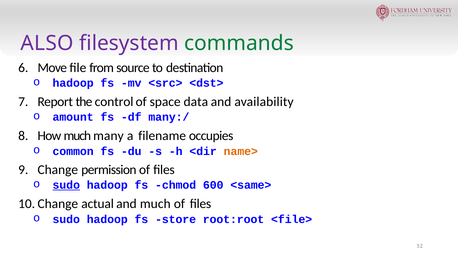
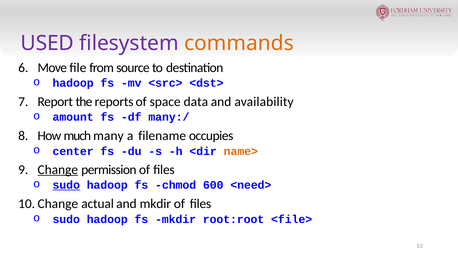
ALSO: ALSO -> USED
commands colour: green -> orange
control: control -> reports
common: common -> center
Change underline: none -> present
<same>: <same> -> <need>
and much: much -> mkdir
fs store: store -> mkdir
